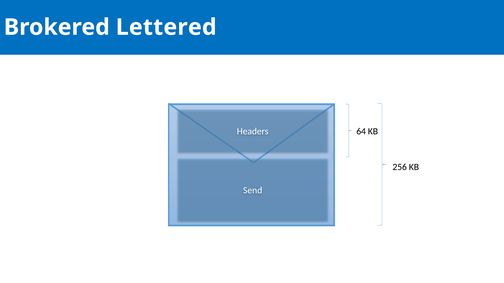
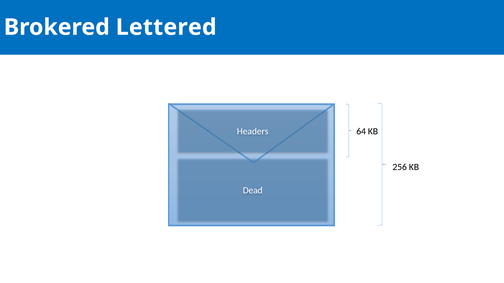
Send: Send -> Dead
